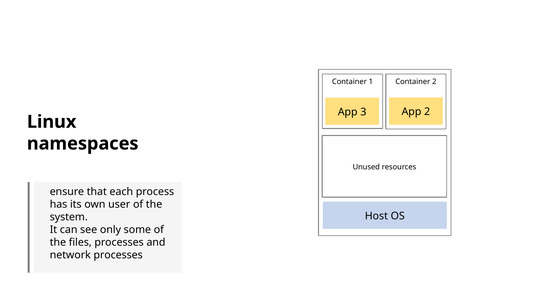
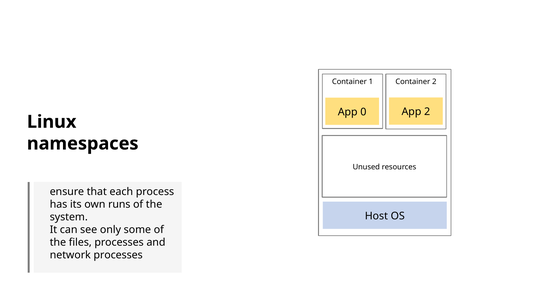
3: 3 -> 0
user: user -> runs
